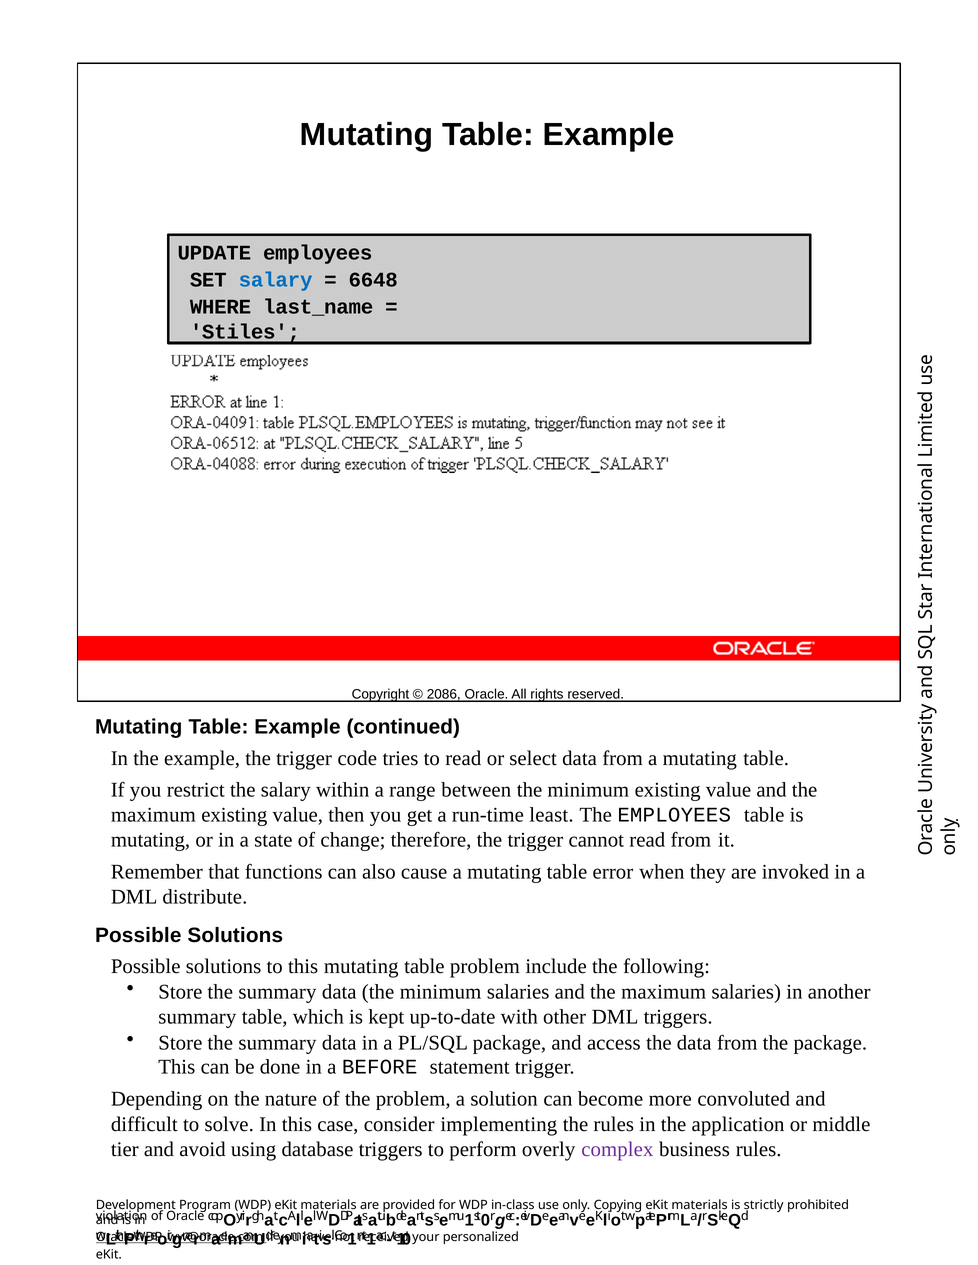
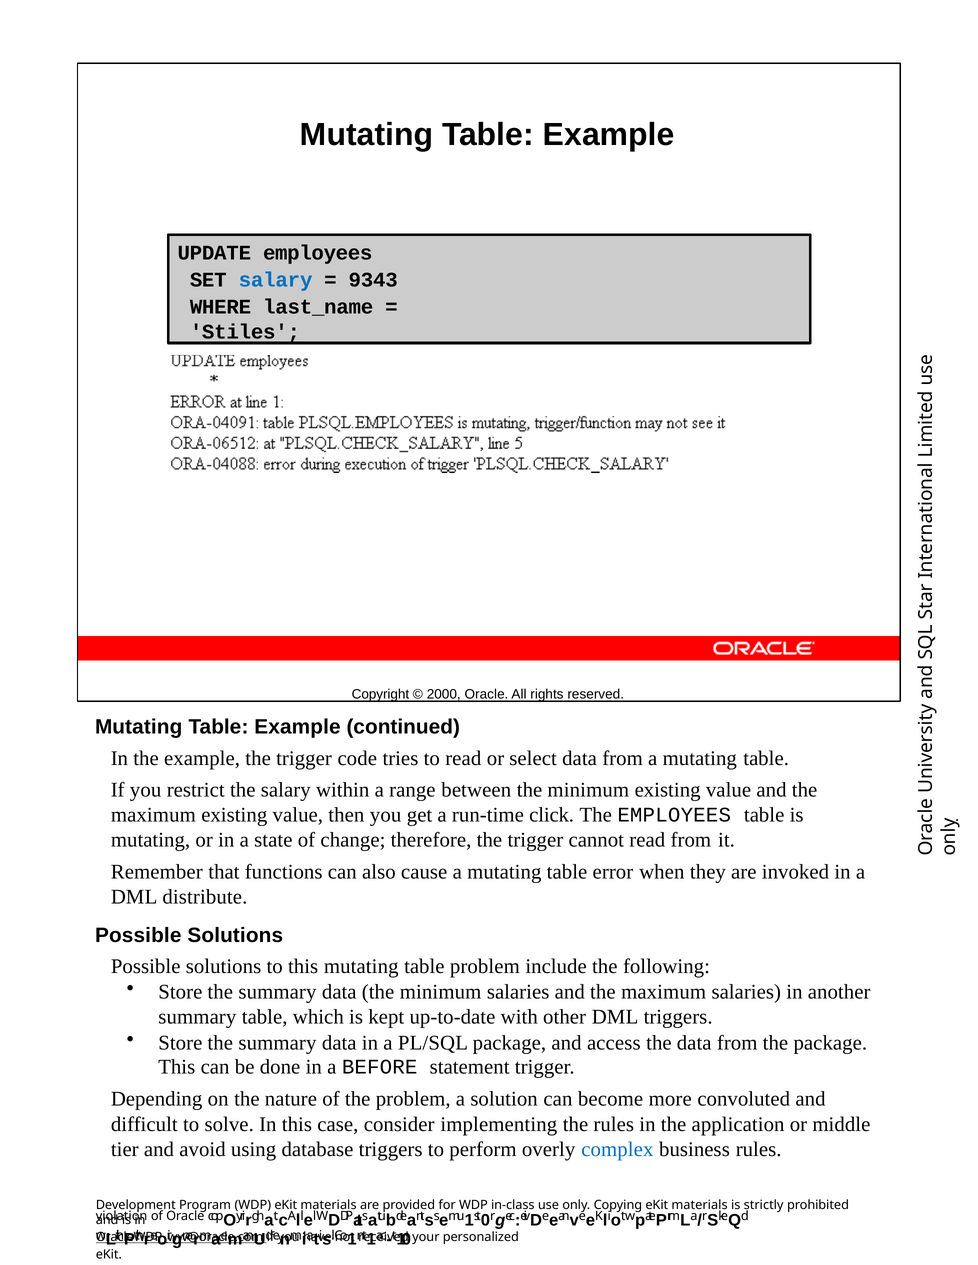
6648: 6648 -> 9343
2086: 2086 -> 2000
least: least -> click
complex colour: purple -> blue
